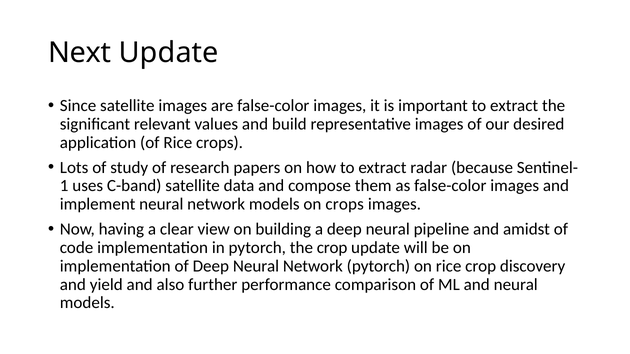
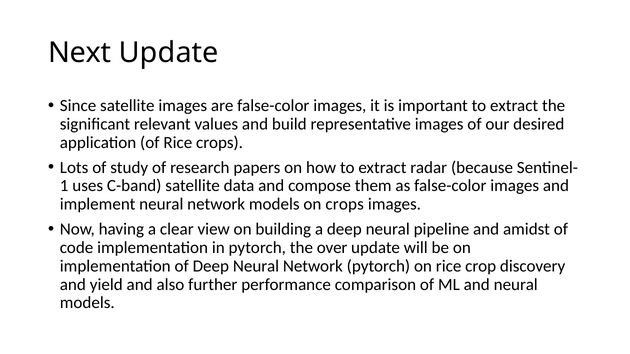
the crop: crop -> over
